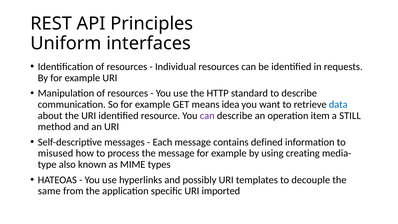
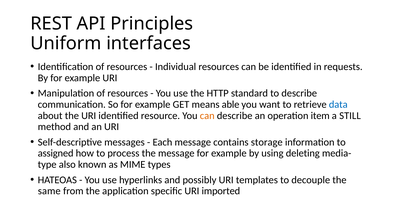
idea: idea -> able
can at (207, 116) colour: purple -> orange
defined: defined -> storage
misused: misused -> assigned
creating: creating -> deleting
